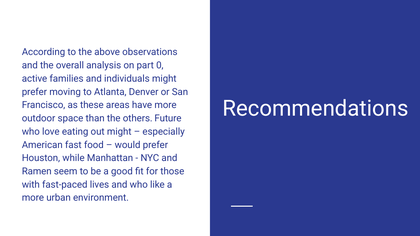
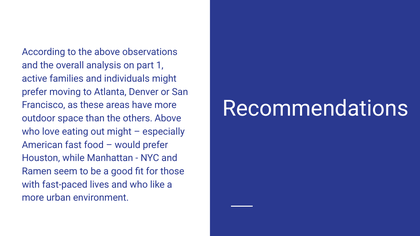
0: 0 -> 1
others Future: Future -> Above
